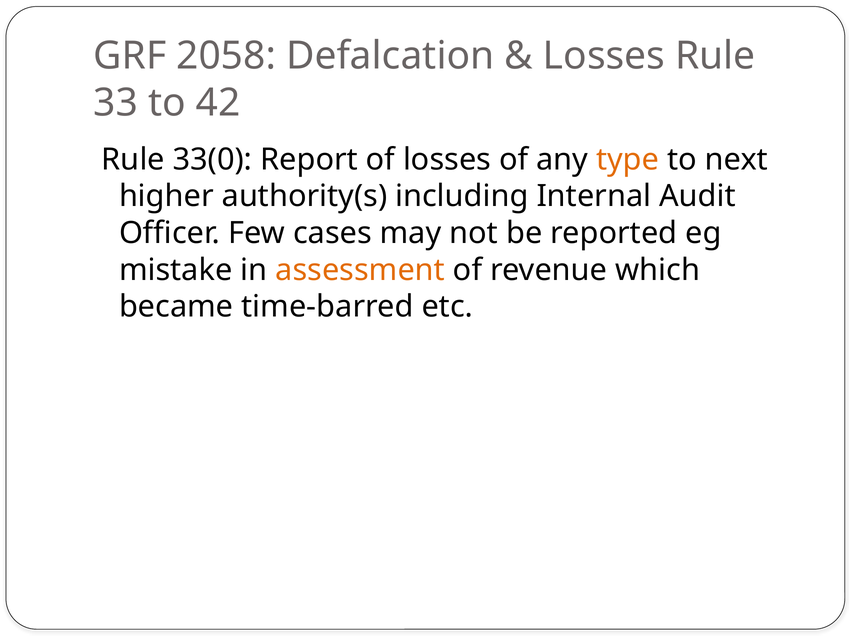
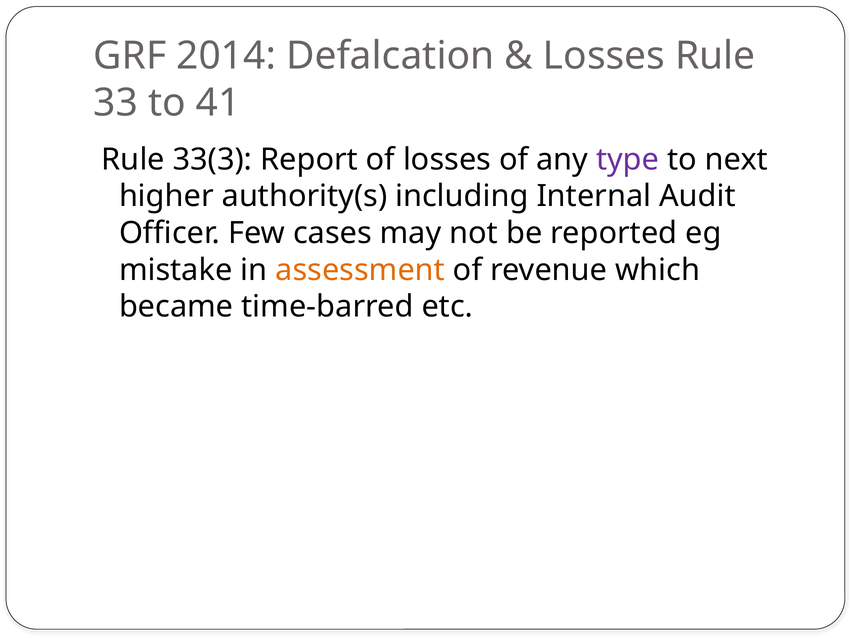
2058: 2058 -> 2014
42: 42 -> 41
33(0: 33(0 -> 33(3
type colour: orange -> purple
